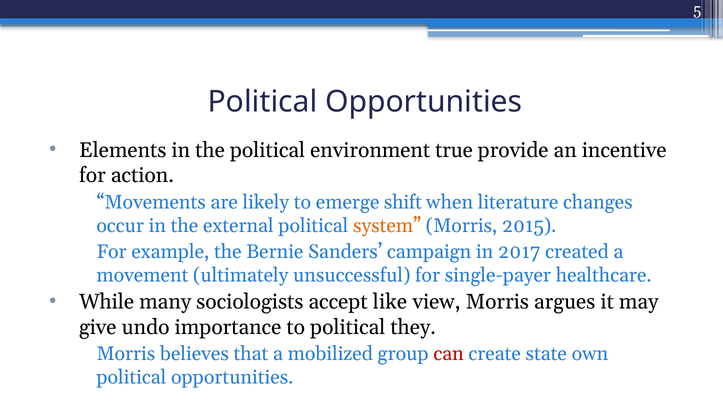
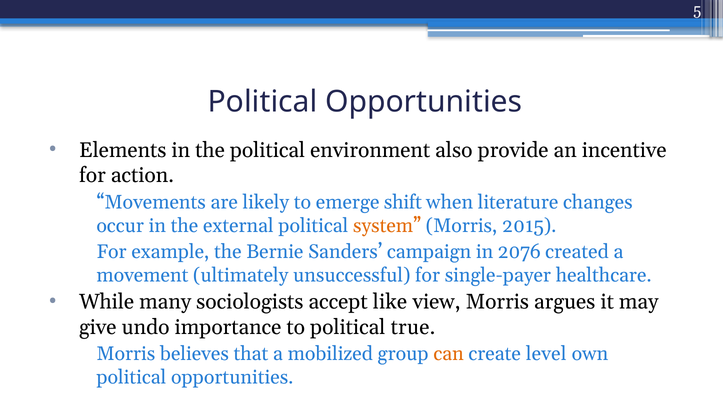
true: true -> also
2017: 2017 -> 2076
they: they -> true
can colour: red -> orange
state: state -> level
